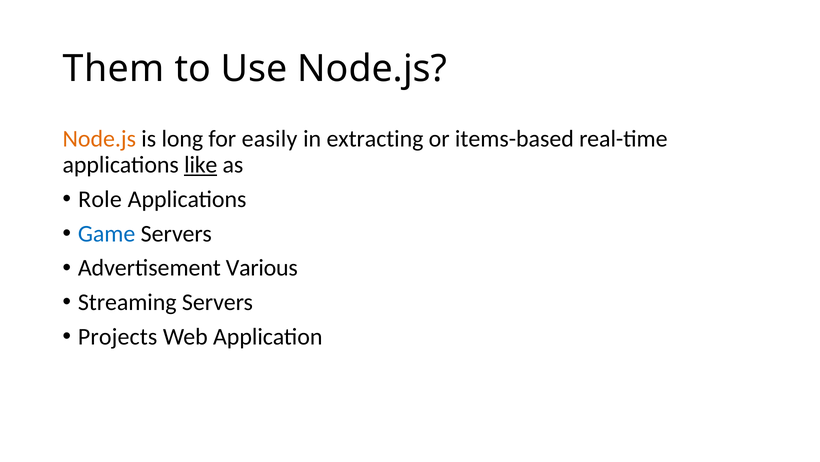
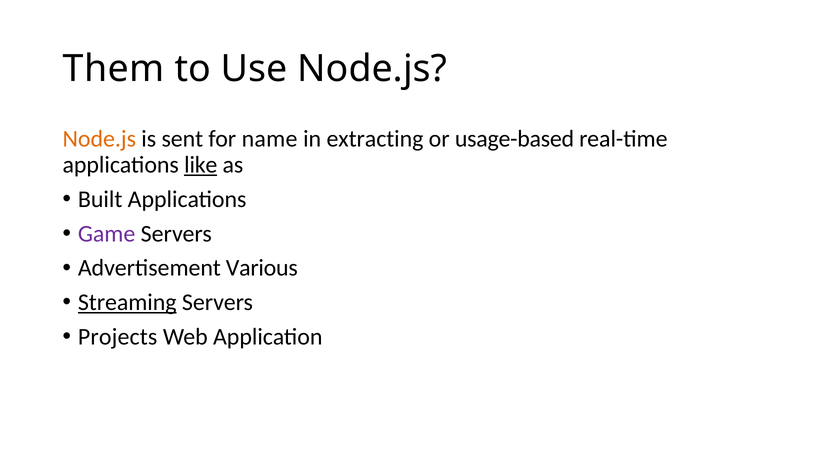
long: long -> sent
easily: easily -> name
items-based: items-based -> usage-based
Role: Role -> Built
Game colour: blue -> purple
Streaming underline: none -> present
